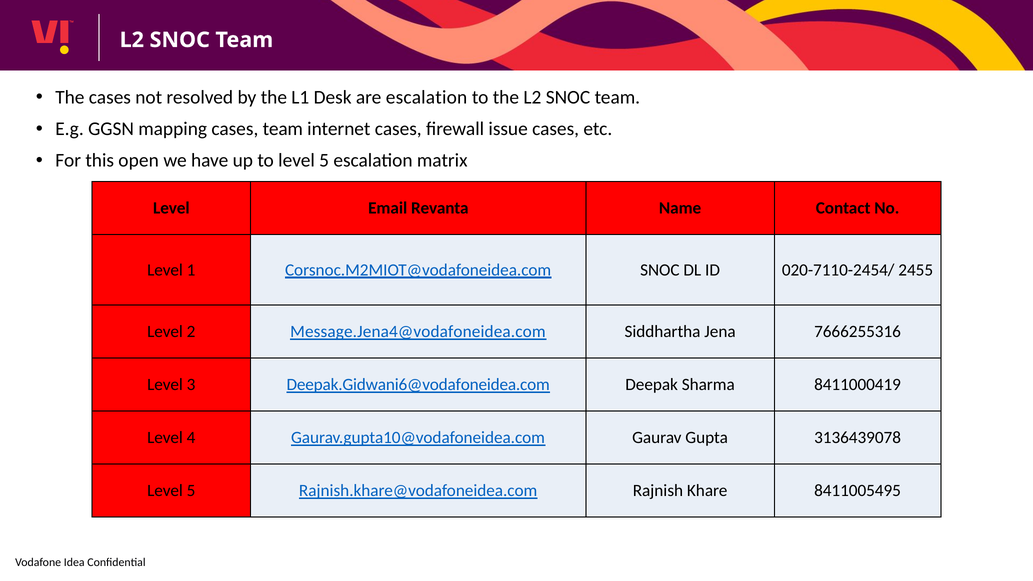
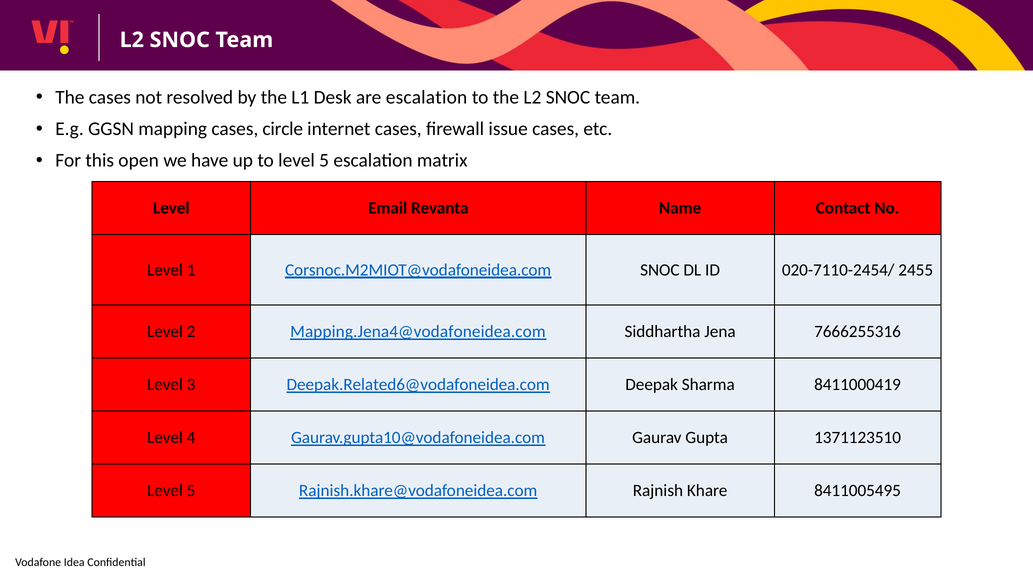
cases team: team -> circle
Message.Jena4@vodafoneidea.com: Message.Jena4@vodafoneidea.com -> Mapping.Jena4@vodafoneidea.com
Deepak.Gidwani6@vodafoneidea.com: Deepak.Gidwani6@vodafoneidea.com -> Deepak.Related6@vodafoneidea.com
3136439078: 3136439078 -> 1371123510
